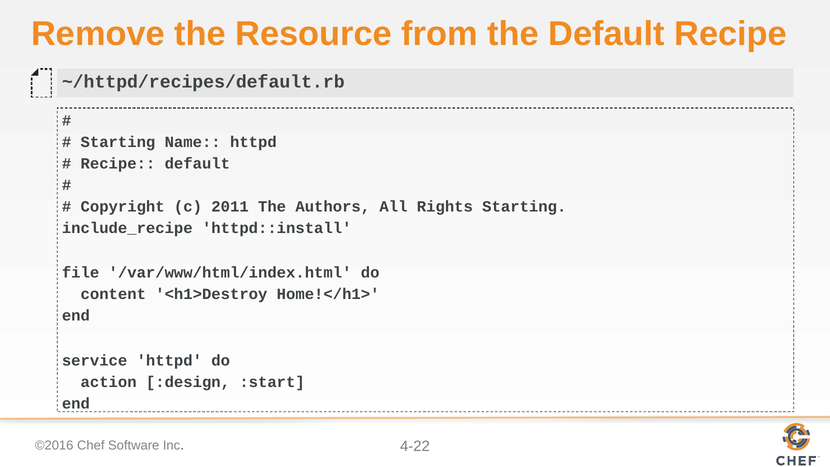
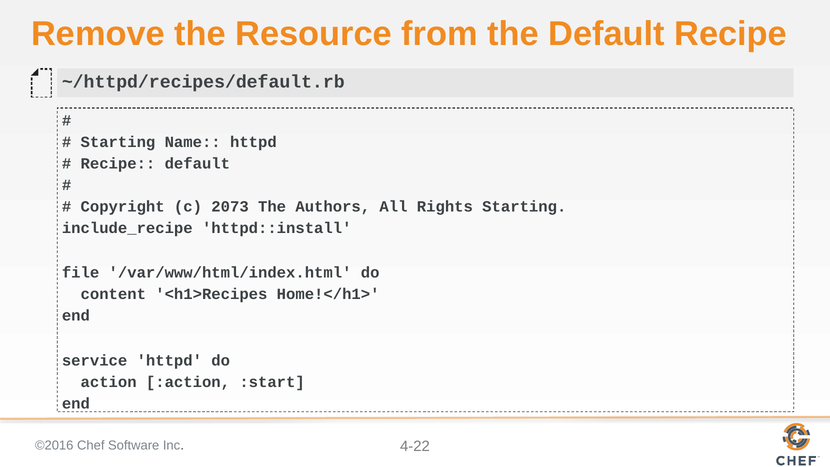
2011: 2011 -> 2073
<h1>Destroy: <h1>Destroy -> <h1>Recipes
:design: :design -> :action
